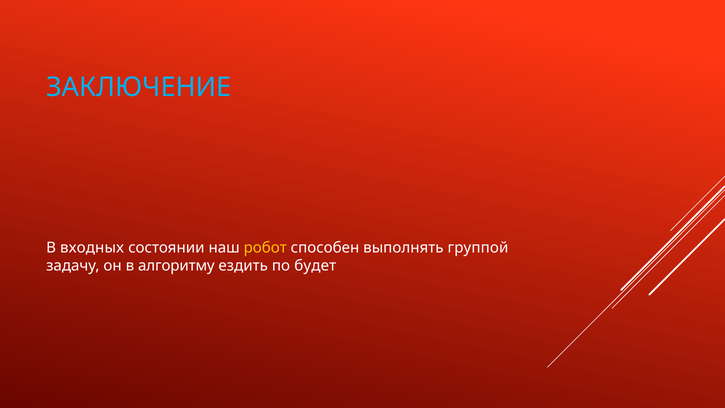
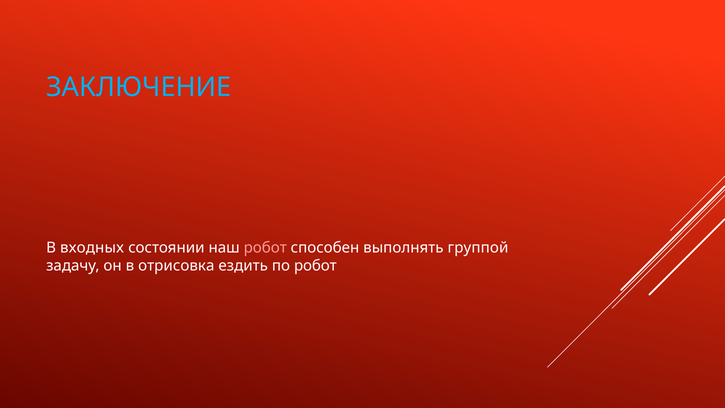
робот at (265, 247) colour: yellow -> pink
алгоритму: алгоритму -> отрисовка
по будет: будет -> робот
